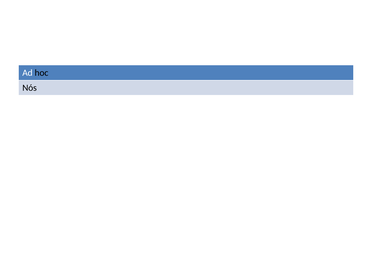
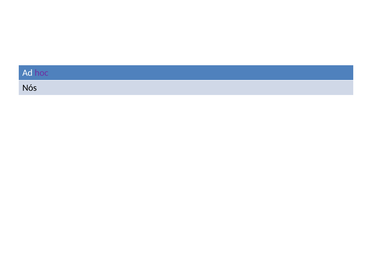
hoc colour: black -> purple
